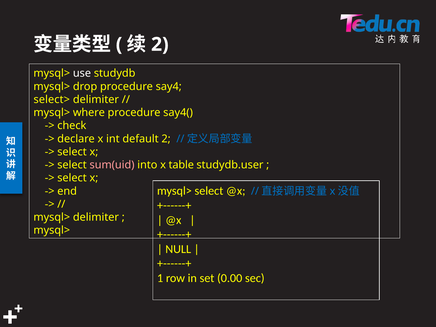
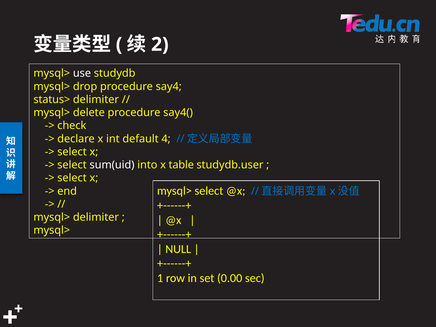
select>: select> -> status>
where: where -> delete
default 2: 2 -> 4
sum(uid colour: pink -> white
